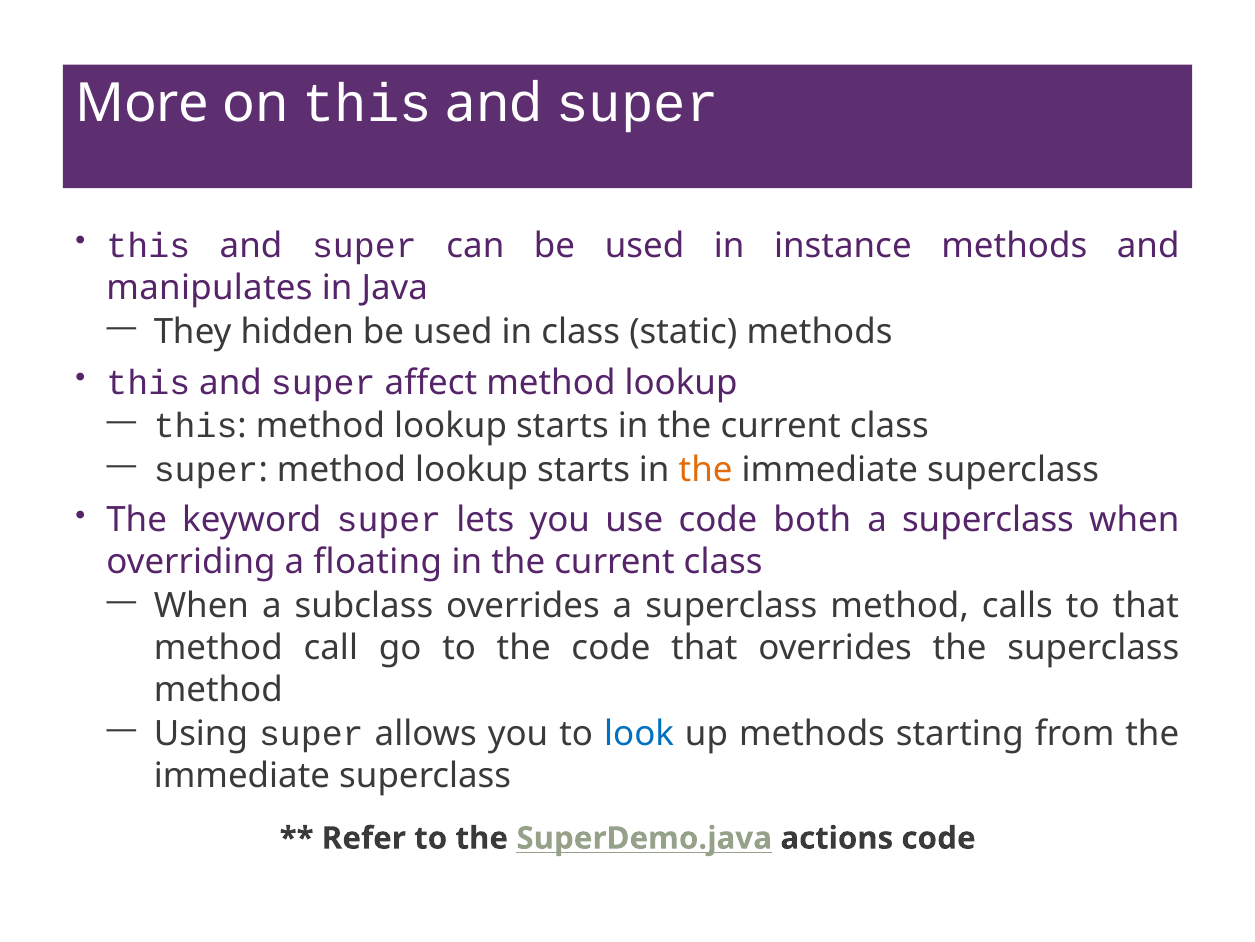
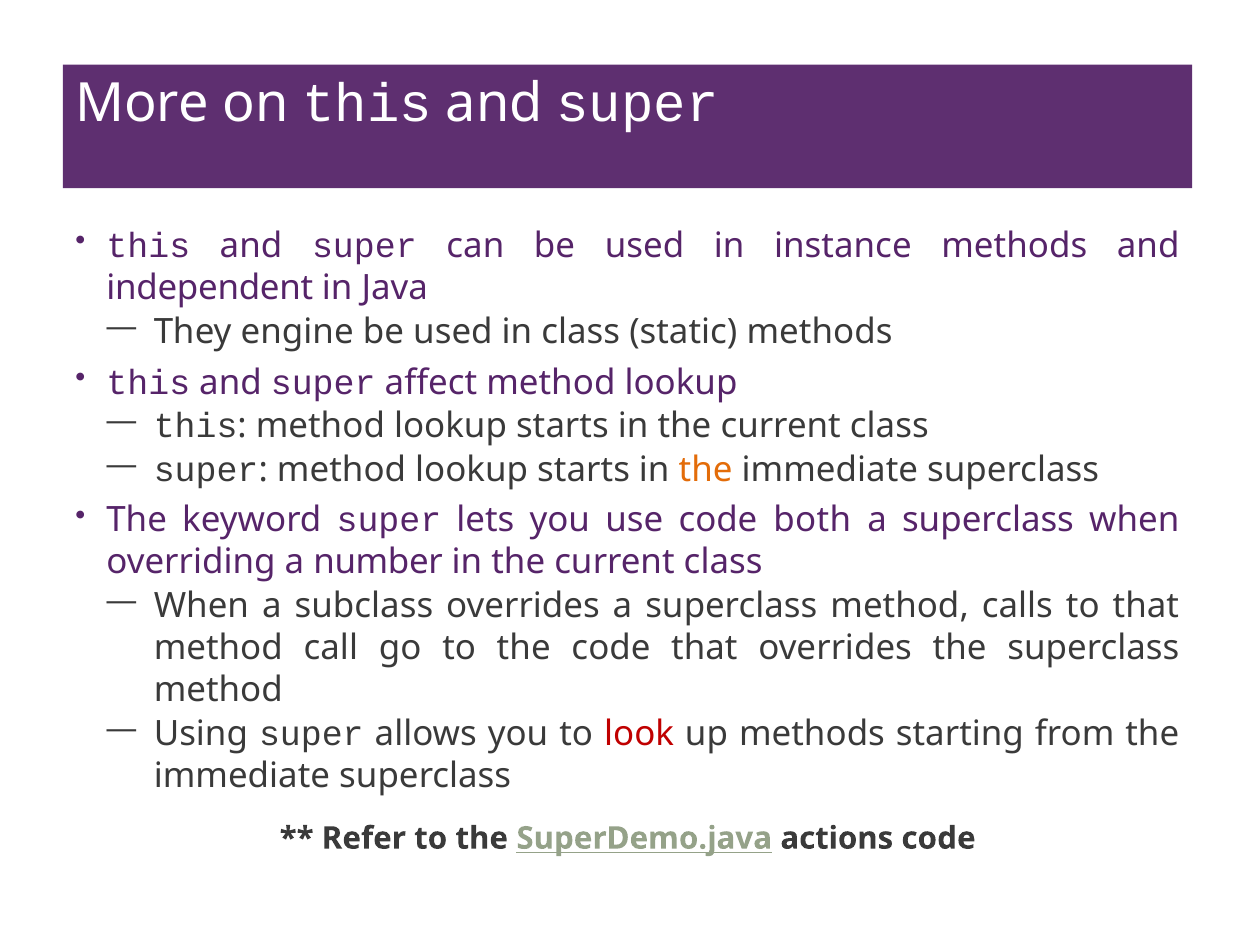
manipulates: manipulates -> independent
hidden: hidden -> engine
floating: floating -> number
look colour: blue -> red
